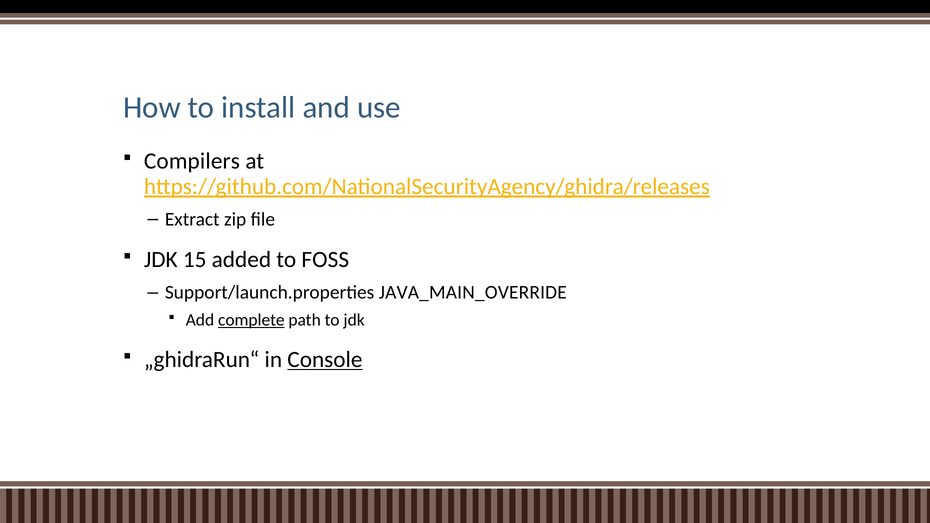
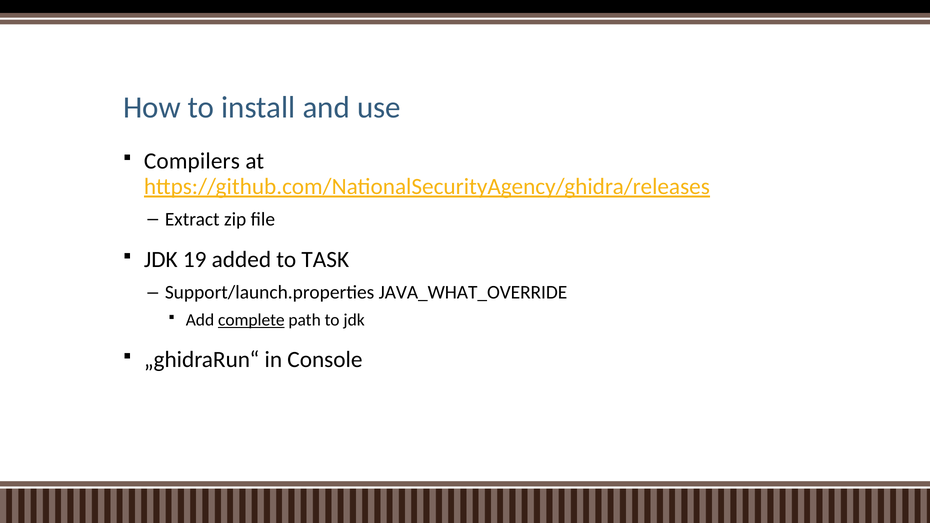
15: 15 -> 19
FOSS: FOSS -> TASK
JAVA_MAIN_OVERRIDE: JAVA_MAIN_OVERRIDE -> JAVA_WHAT_OVERRIDE
Console underline: present -> none
